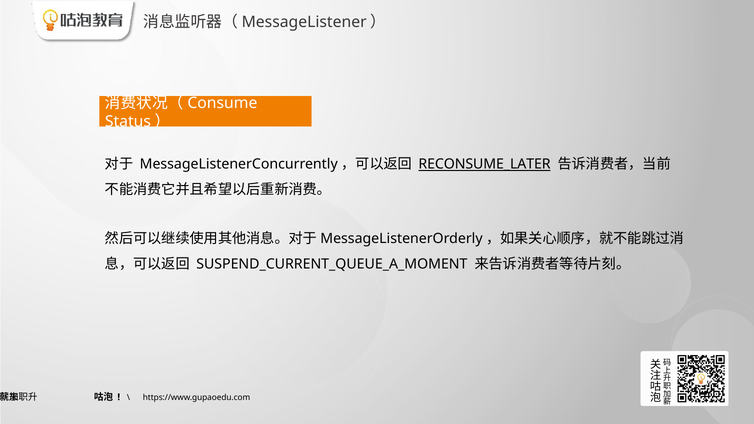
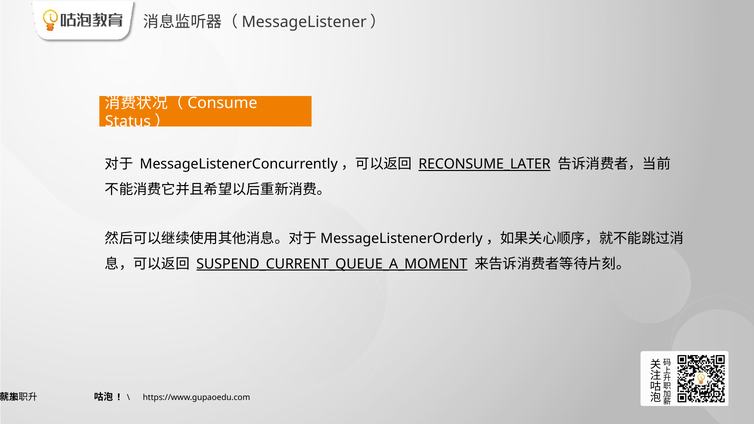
SUSPEND_CURRENT_QUEUE_A_MOMENT underline: none -> present
